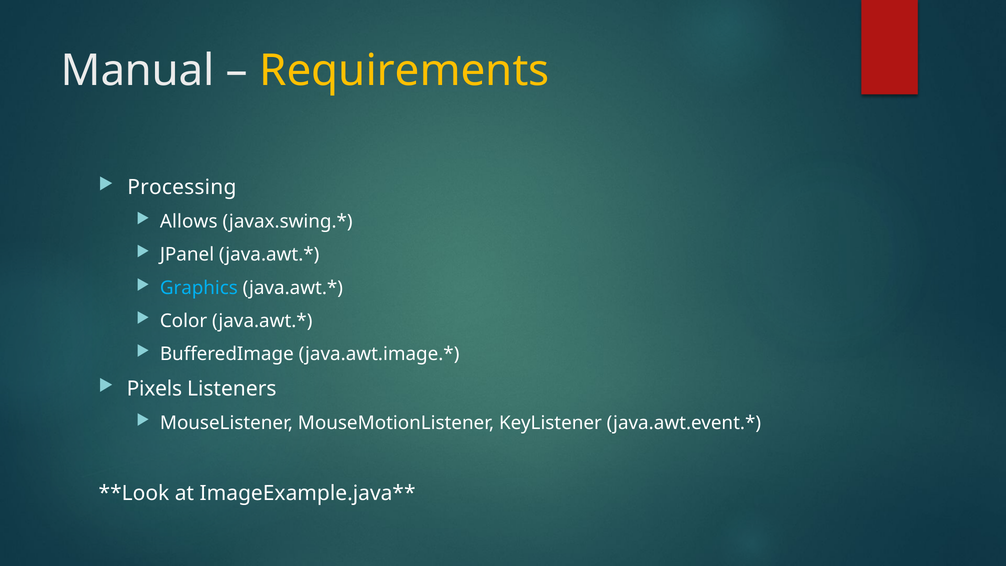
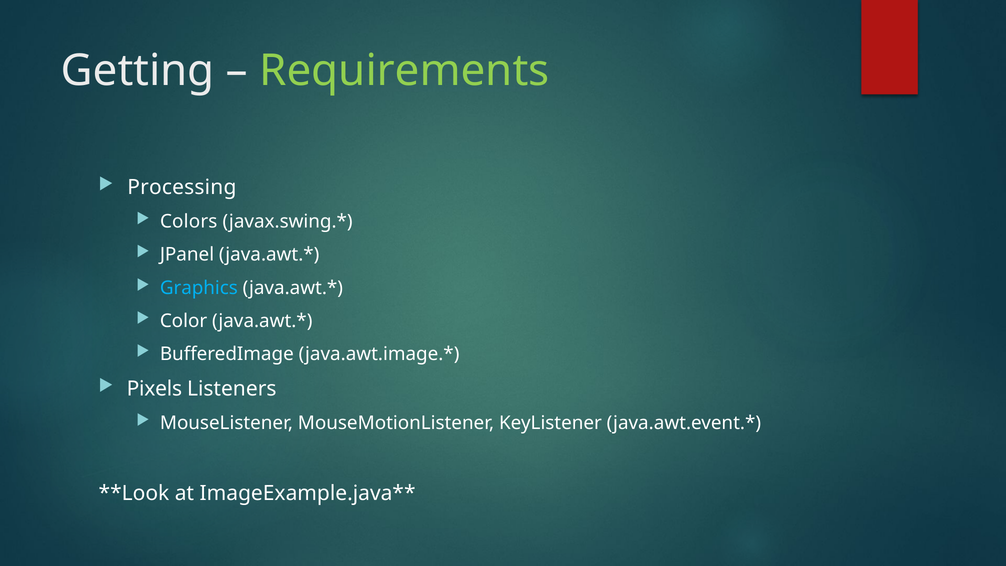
Manual: Manual -> Getting
Requirements colour: yellow -> light green
Allows: Allows -> Colors
